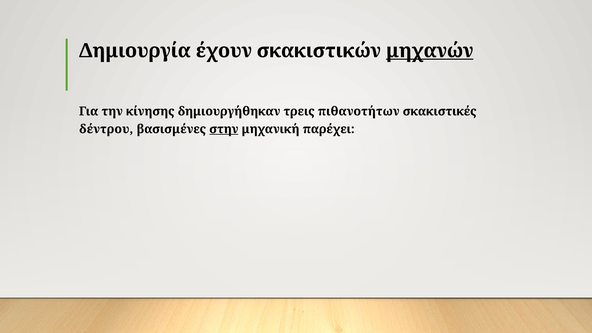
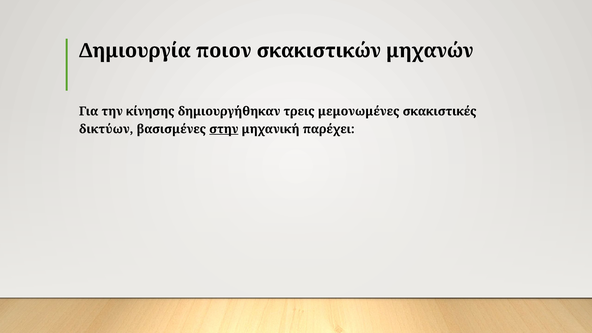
έχουν: έχουν -> ποιον
μηχανών underline: present -> none
πιθανοτήτων: πιθανοτήτων -> μεμονωμένες
δέντρου: δέντρου -> δικτύων
